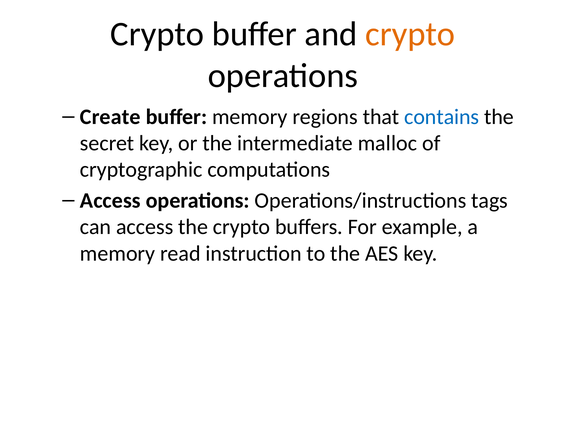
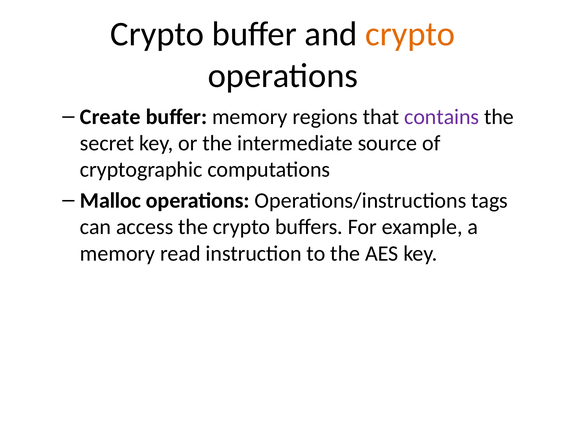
contains colour: blue -> purple
malloc: malloc -> source
Access at (110, 200): Access -> Malloc
